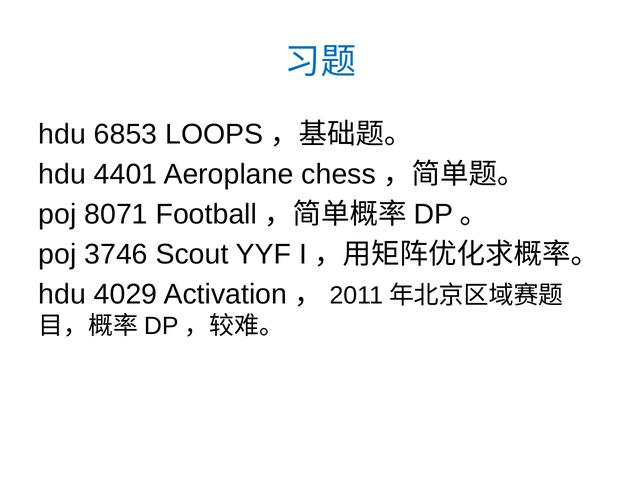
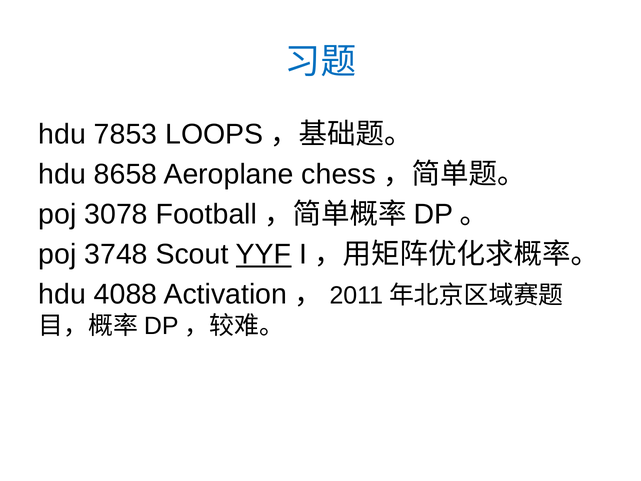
6853: 6853 -> 7853
4401: 4401 -> 8658
8071: 8071 -> 3078
3746: 3746 -> 3748
YYF underline: none -> present
4029: 4029 -> 4088
